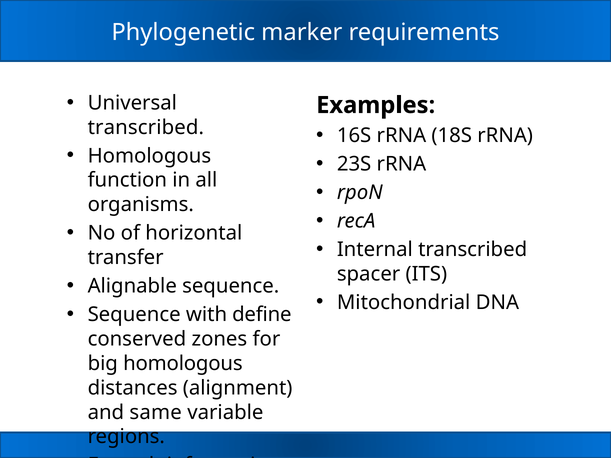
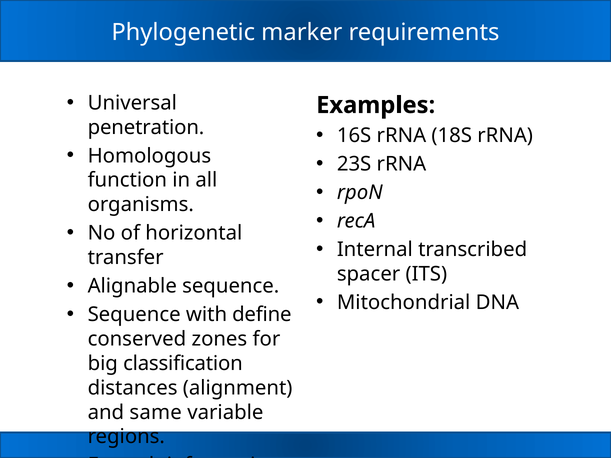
transcribed at (146, 127): transcribed -> penetration
big homologous: homologous -> classification
